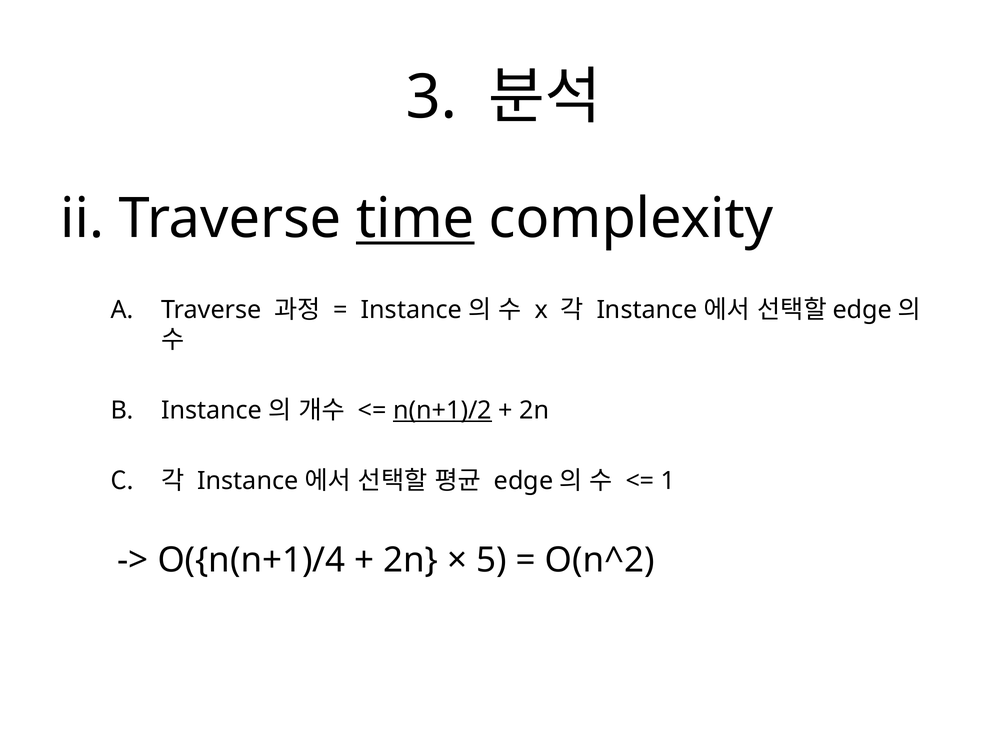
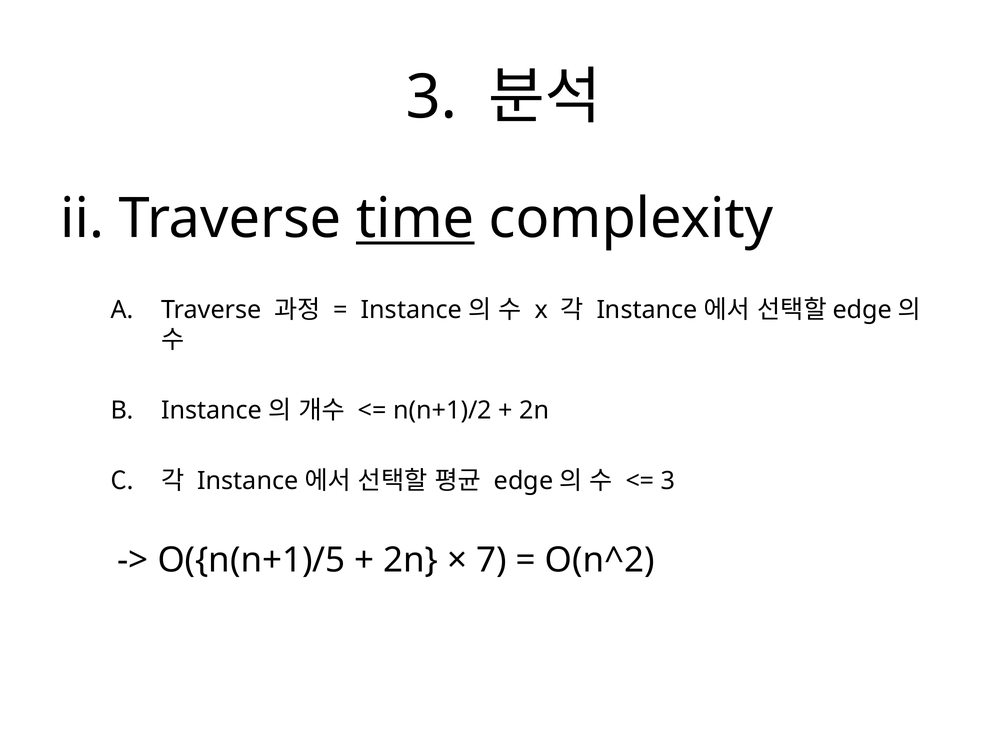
n(n+1)/2 underline: present -> none
1 at (668, 481): 1 -> 3
O({n(n+1)/4: O({n(n+1)/4 -> O({n(n+1)/5
5: 5 -> 7
